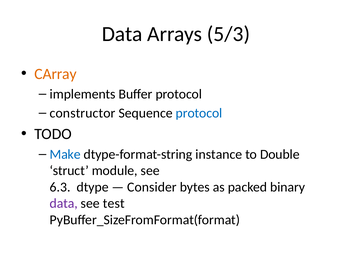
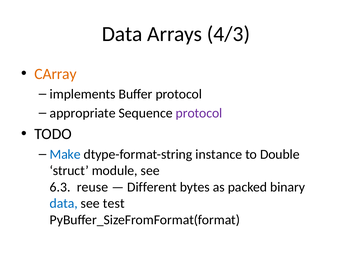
5/3: 5/3 -> 4/3
constructor: constructor -> appropriate
protocol at (199, 113) colour: blue -> purple
dtype: dtype -> reuse
Consider: Consider -> Different
data at (64, 203) colour: purple -> blue
